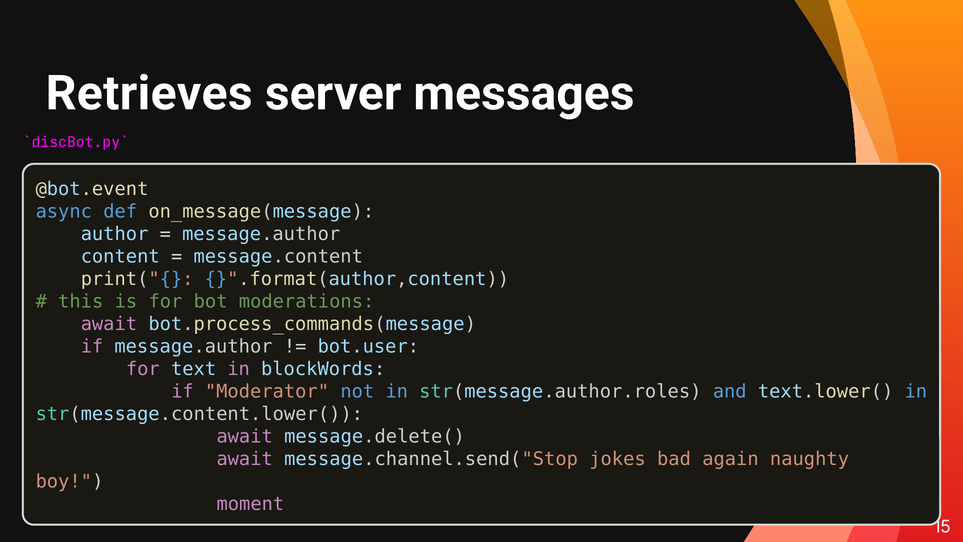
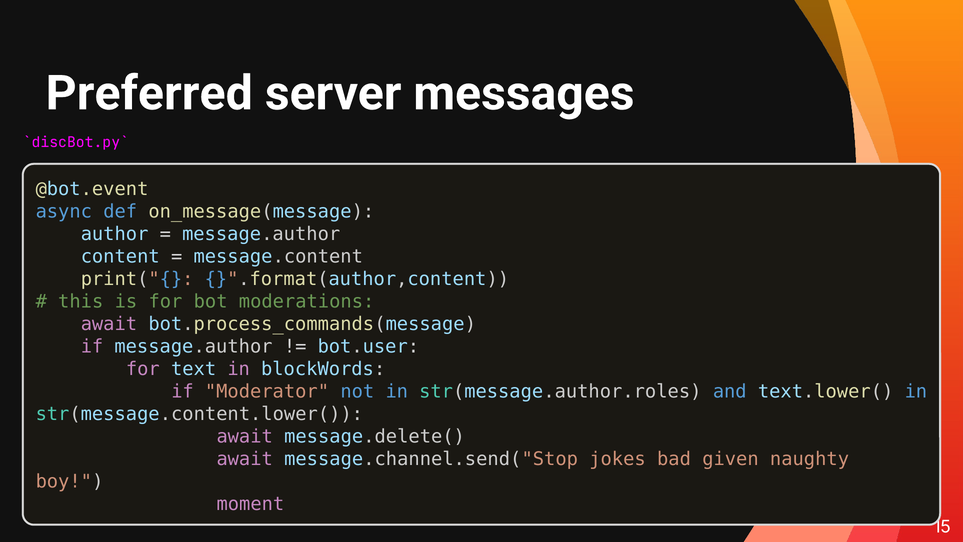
Retrieves: Retrieves -> Preferred
again: again -> given
